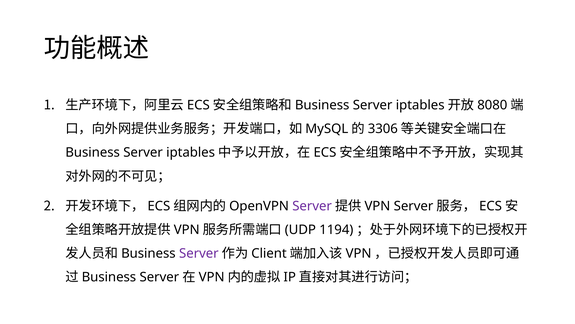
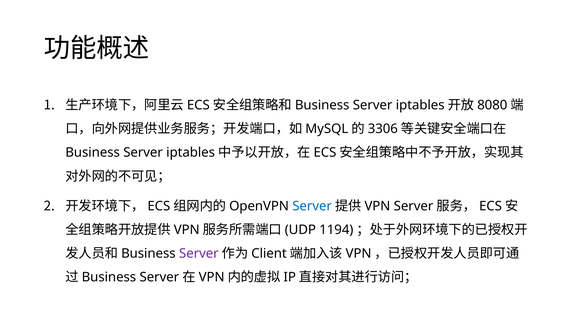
Server at (312, 206) colour: purple -> blue
